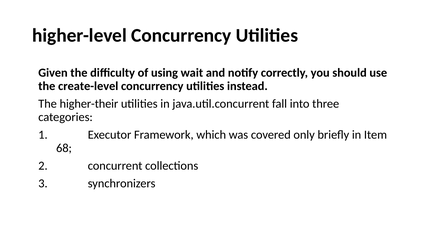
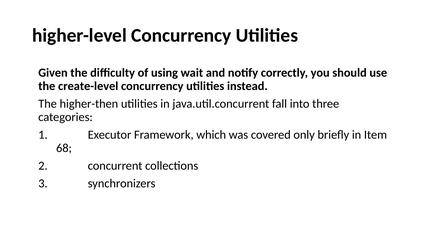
higher-their: higher-their -> higher-then
